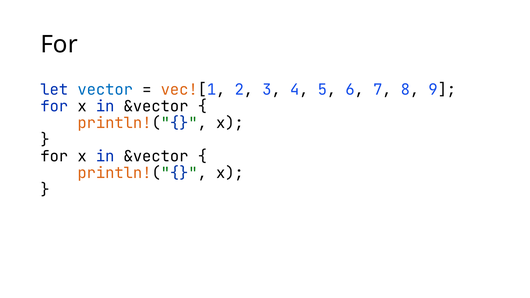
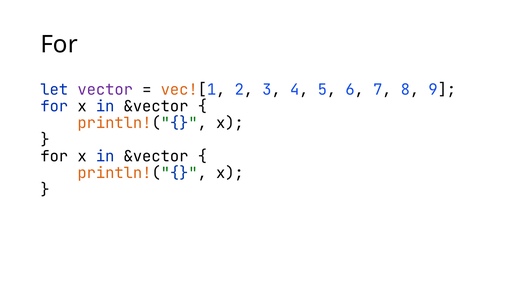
vector colour: blue -> purple
